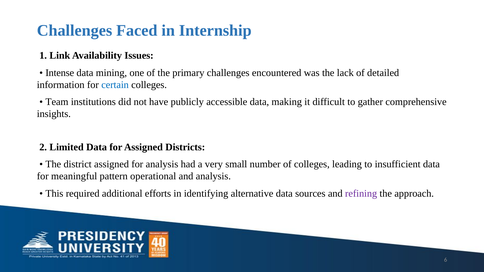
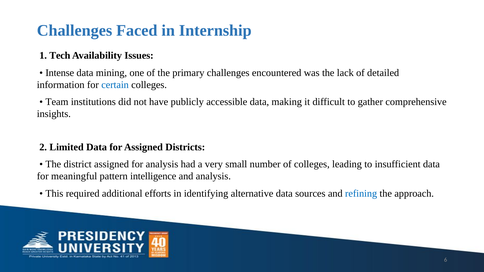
Link: Link -> Tech
operational: operational -> intelligence
refining colour: purple -> blue
